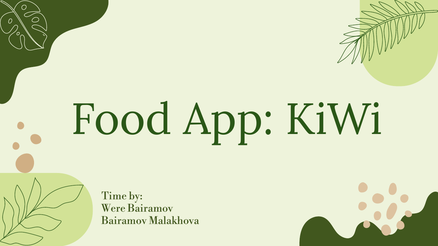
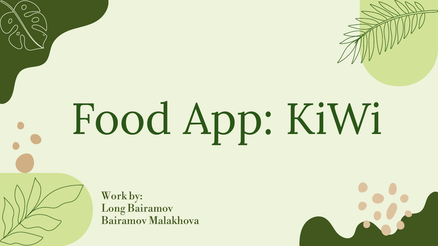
Time: Time -> Work
Were: Were -> Long
